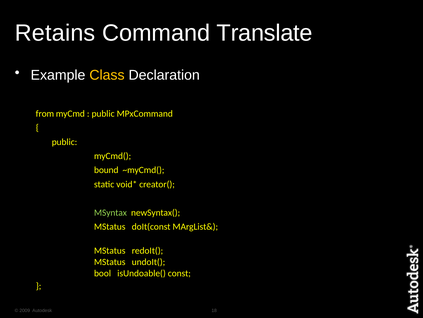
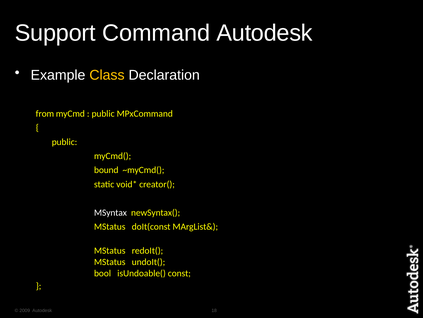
Retains: Retains -> Support
Command Translate: Translate -> Autodesk
MSyntax colour: light green -> white
